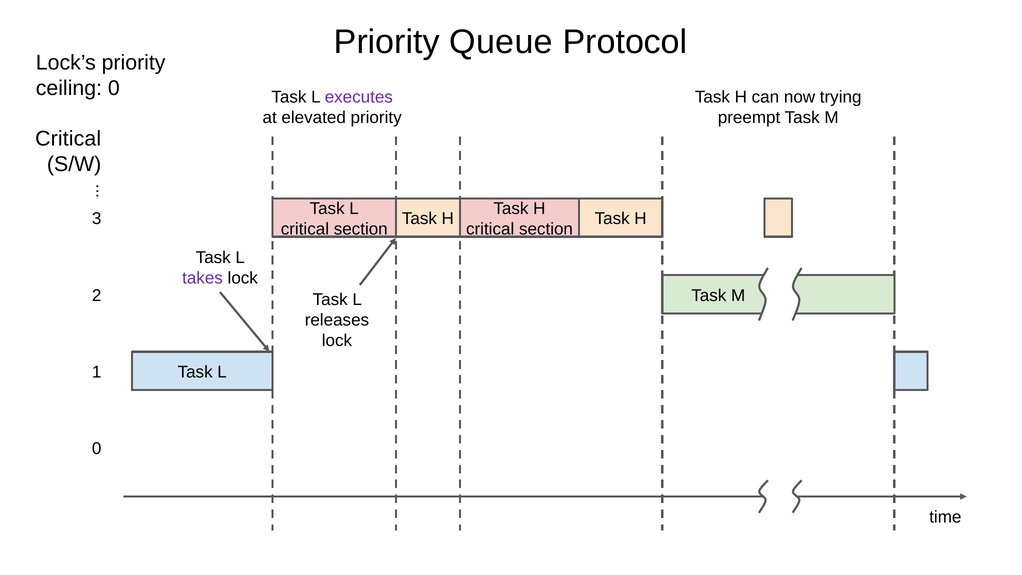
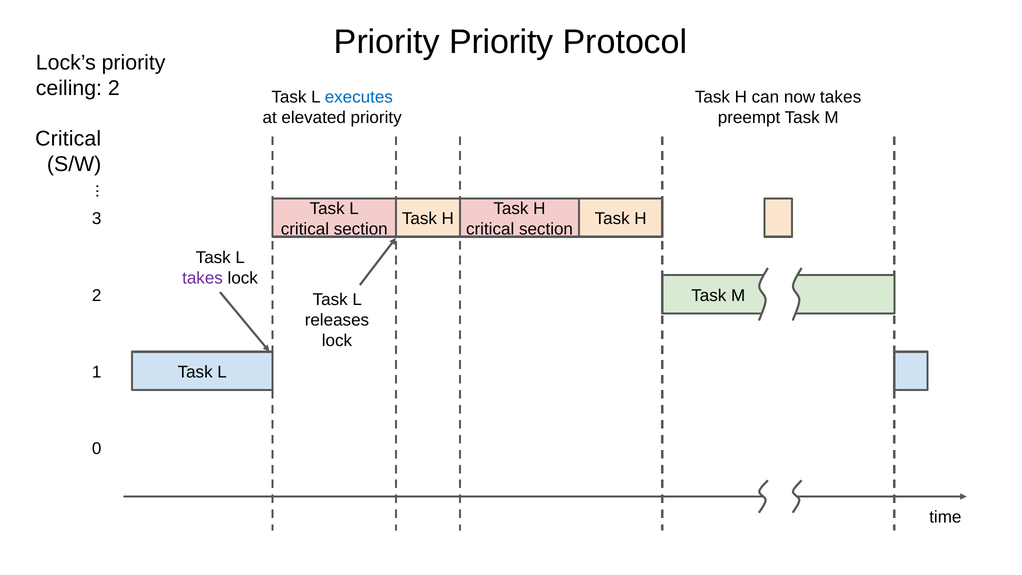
Priority Queue: Queue -> Priority
ceiling 0: 0 -> 2
executes colour: purple -> blue
now trying: trying -> takes
